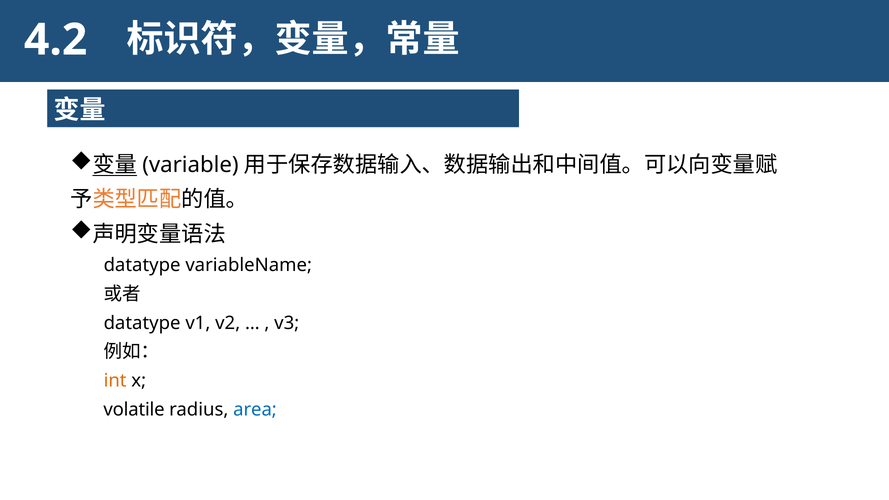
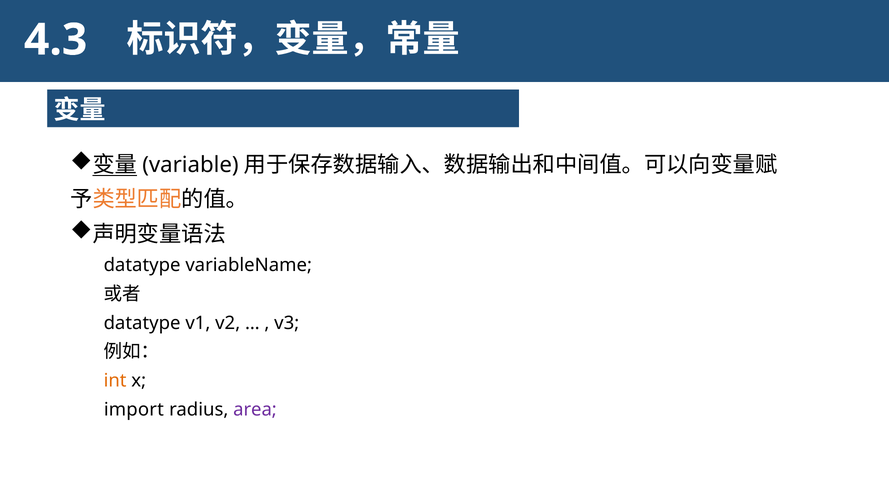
4.2: 4.2 -> 4.3
volatile: volatile -> import
area colour: blue -> purple
